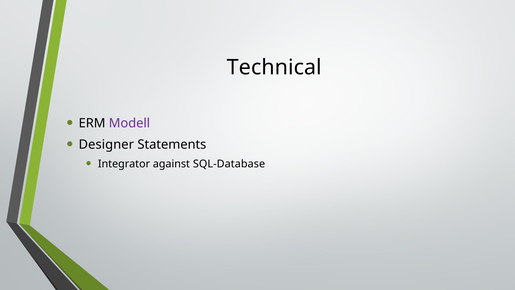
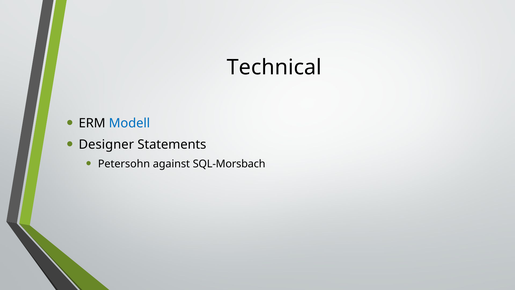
Modell colour: purple -> blue
Integrator: Integrator -> Petersohn
SQL-Database: SQL-Database -> SQL-Morsbach
